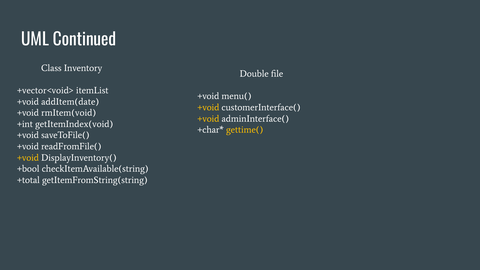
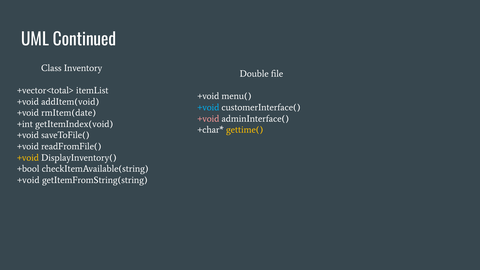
+vector<void>: +vector<void> -> +vector<total>
addItem(date: addItem(date -> addItem(void
+void at (208, 107) colour: yellow -> light blue
rmItem(void: rmItem(void -> rmItem(date
+void at (208, 119) colour: yellow -> pink
+total at (28, 180): +total -> +void
